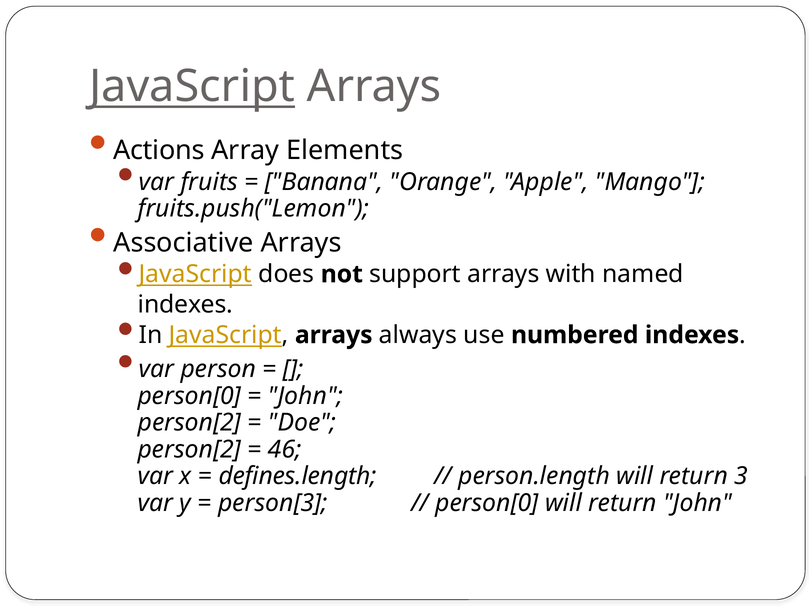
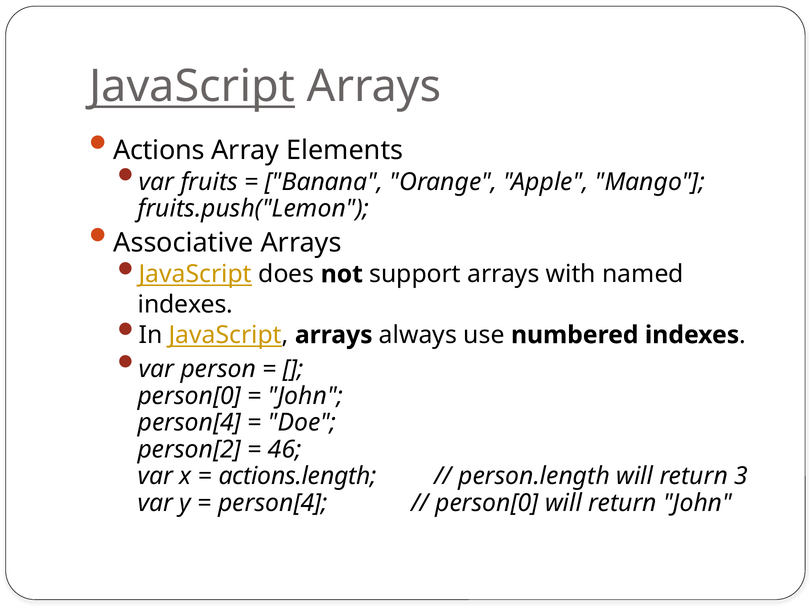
person[2 at (189, 423): person[2 -> person[4
defines.length: defines.length -> actions.length
person[3 at (273, 503): person[3 -> person[4
